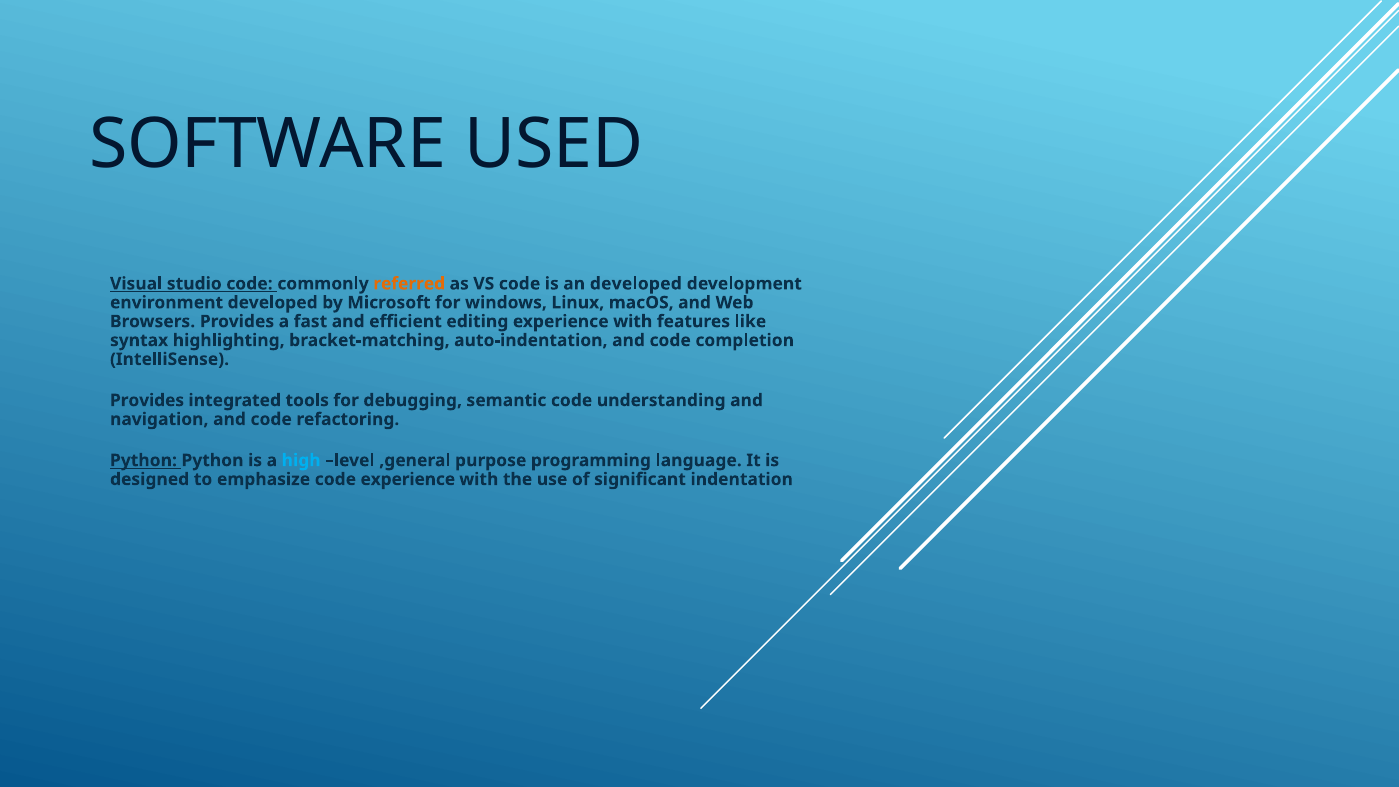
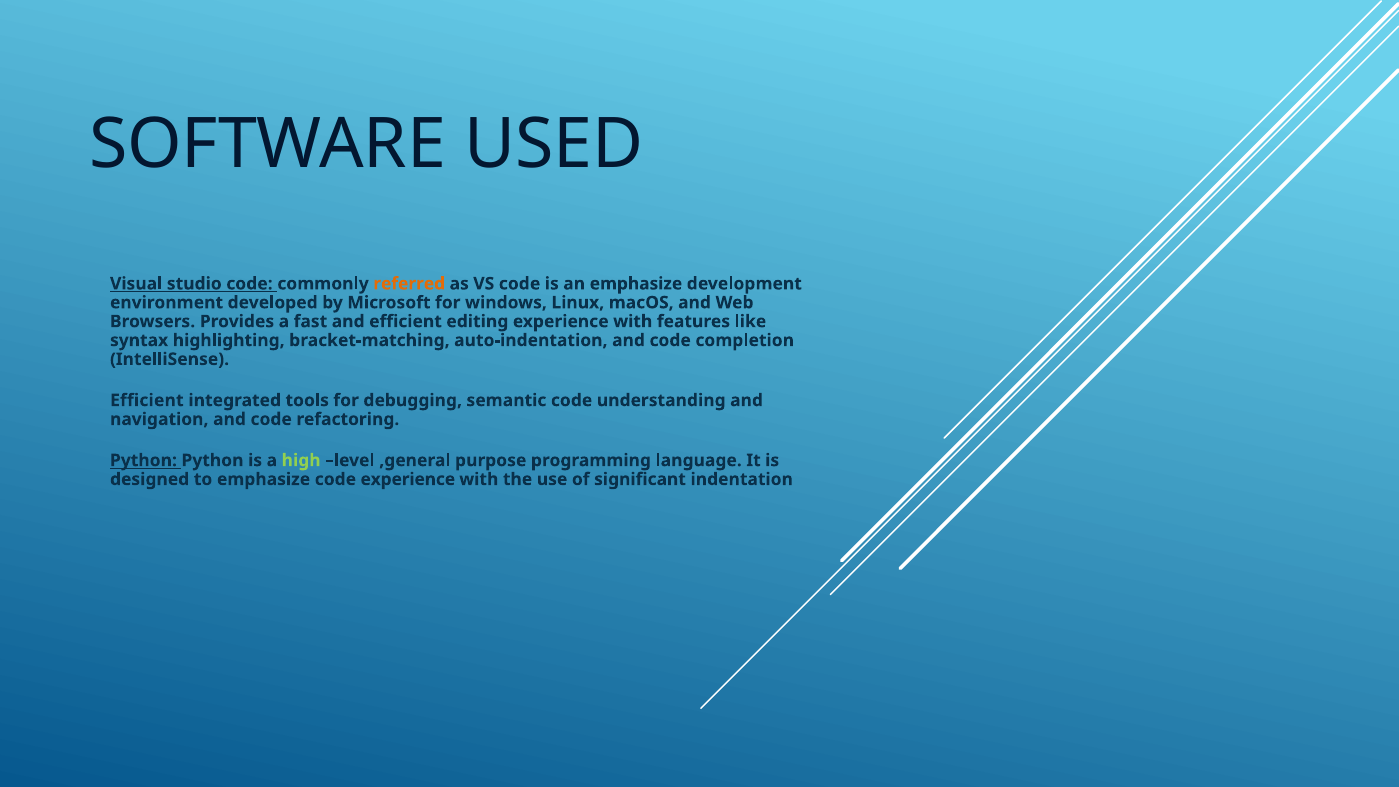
an developed: developed -> emphasize
Provides at (147, 400): Provides -> Efficient
high colour: light blue -> light green
